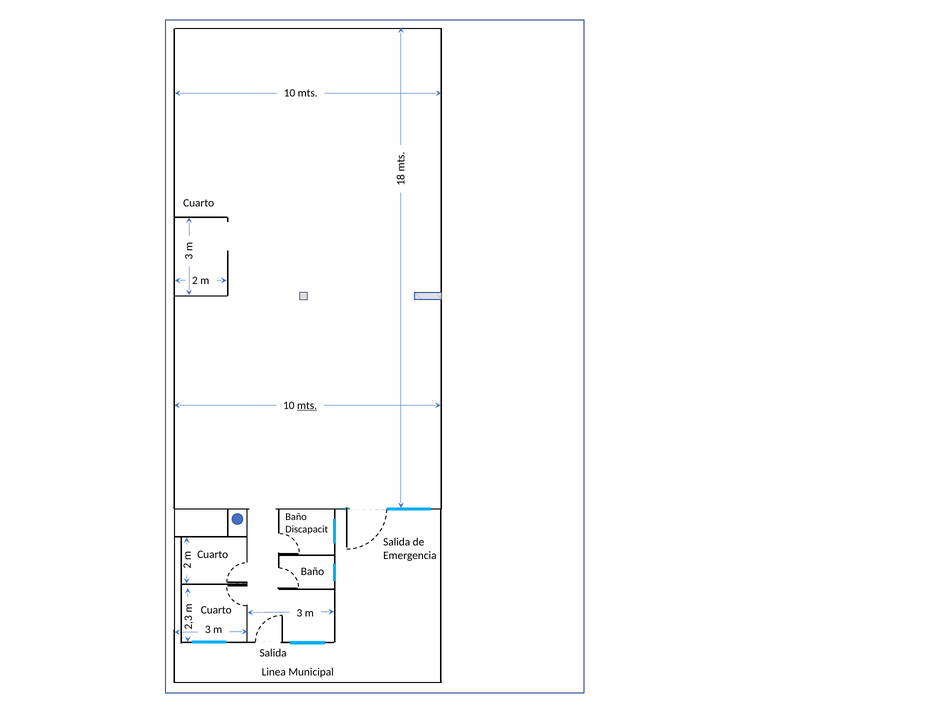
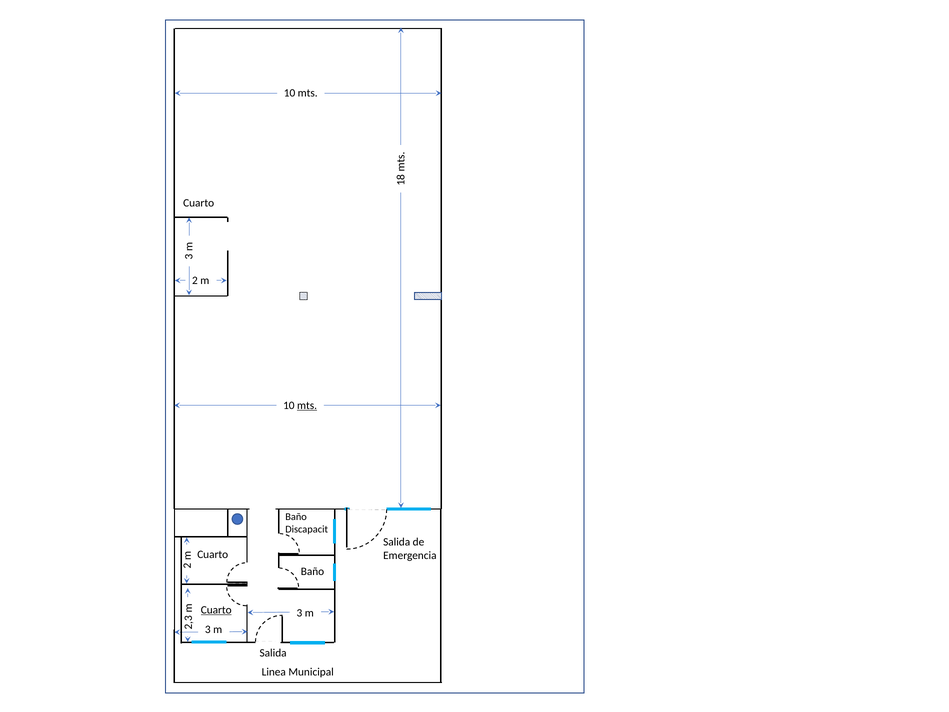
Cuarto at (216, 610) underline: none -> present
